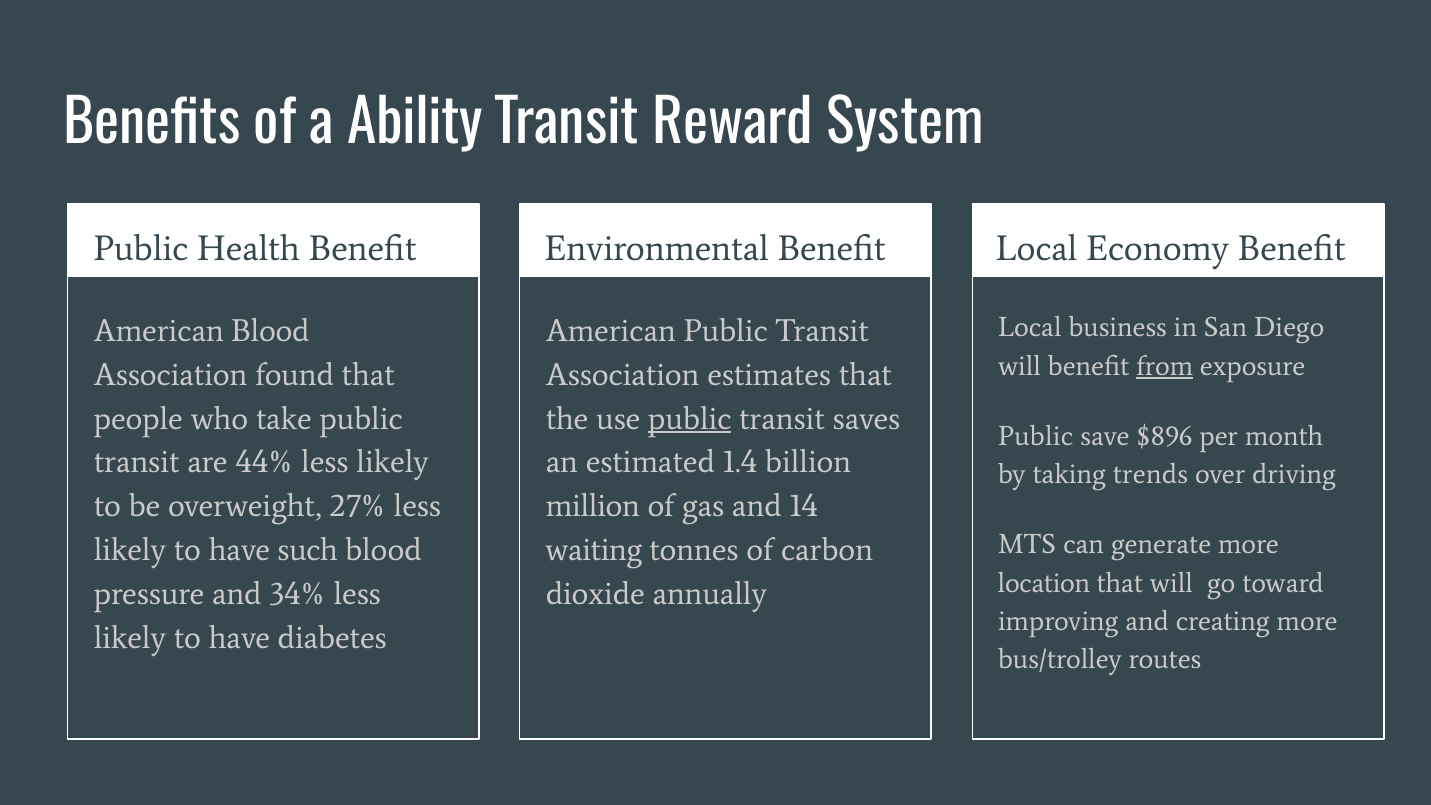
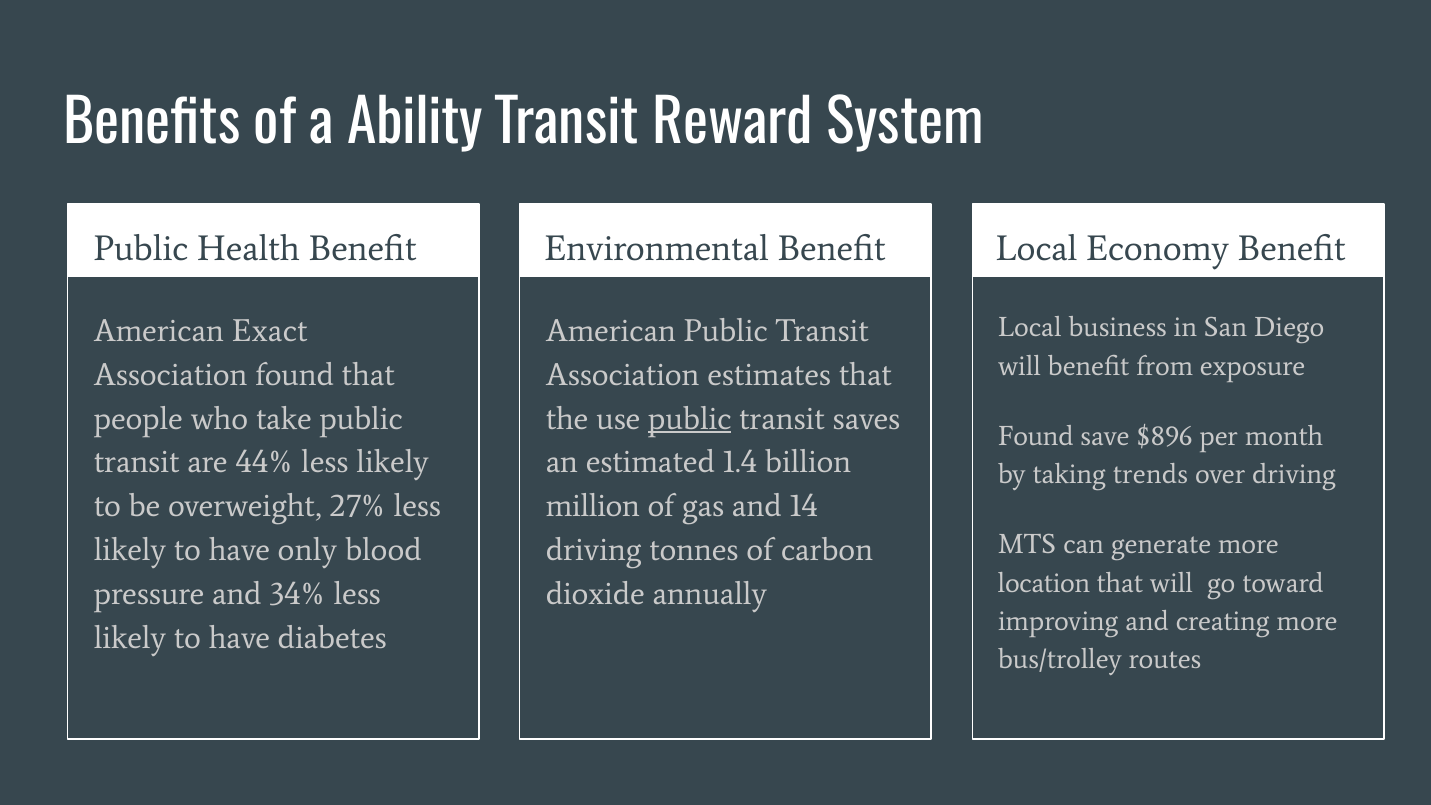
American Blood: Blood -> Exact
from underline: present -> none
Public at (1036, 436): Public -> Found
such: such -> only
waiting at (594, 550): waiting -> driving
